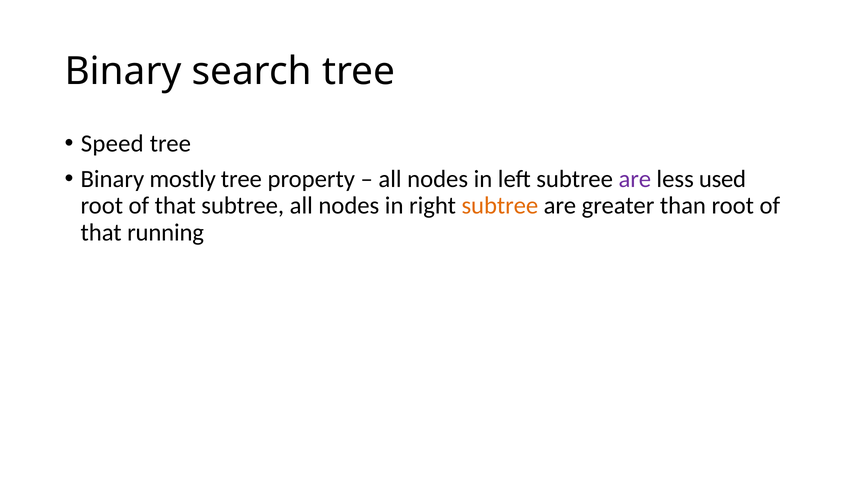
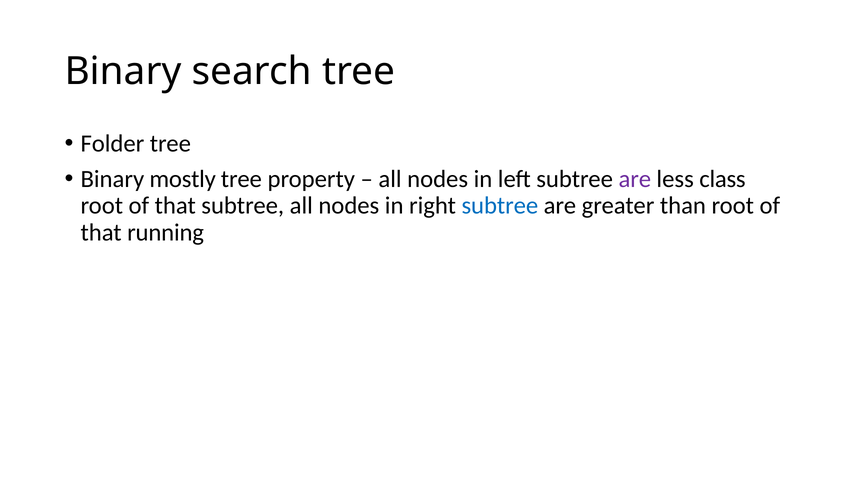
Speed: Speed -> Folder
used: used -> class
subtree at (500, 206) colour: orange -> blue
